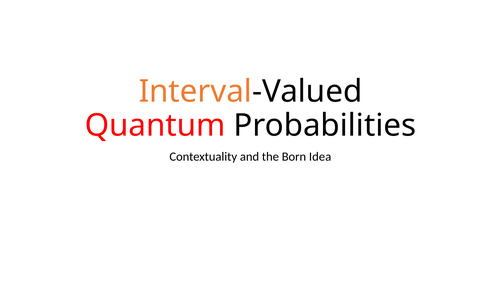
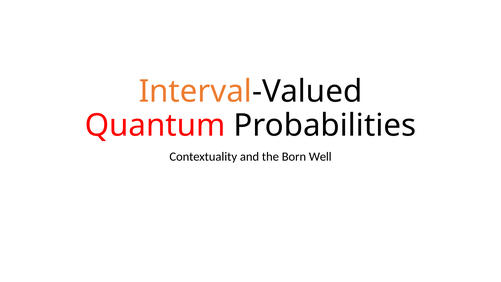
Idea: Idea -> Well
